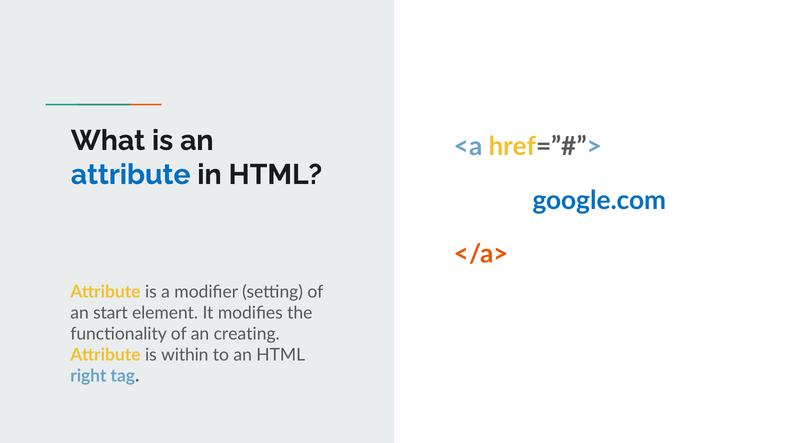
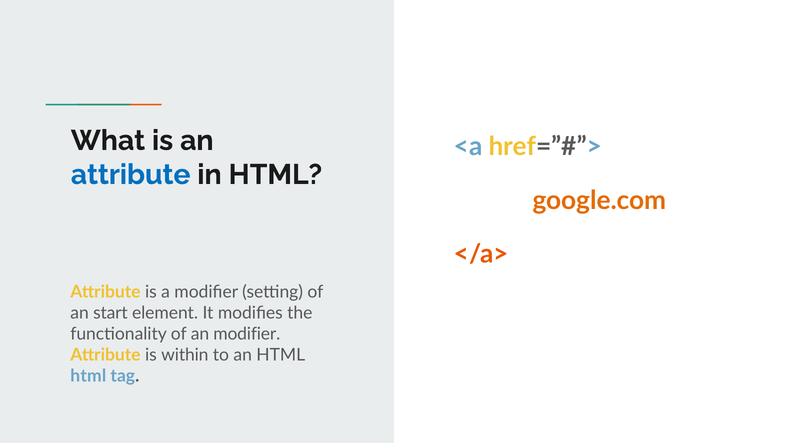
google.com colour: blue -> orange
an creating: creating -> modifier
right at (88, 376): right -> html
